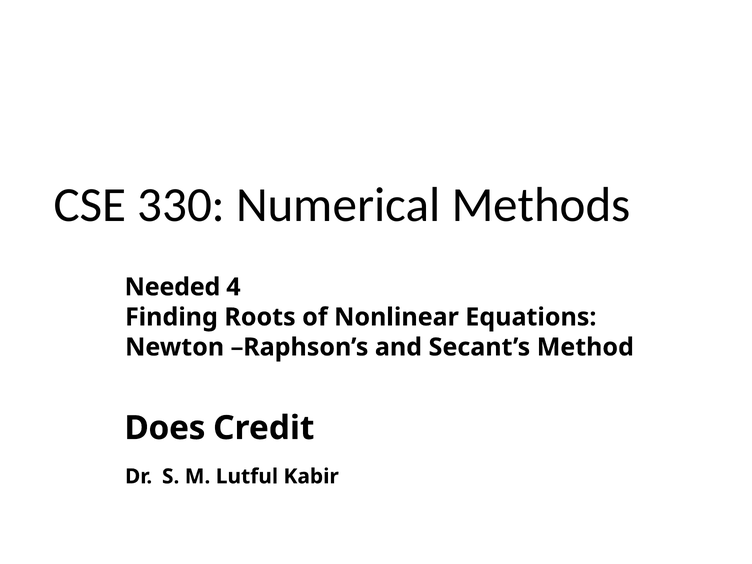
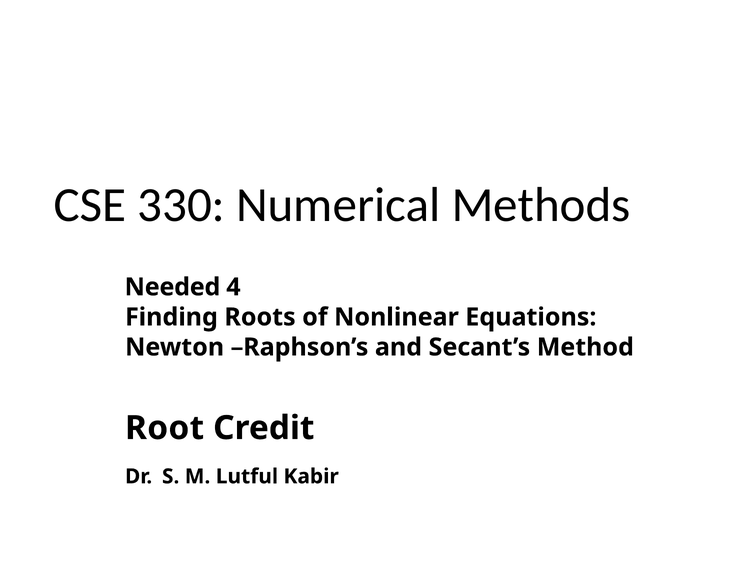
Does: Does -> Root
